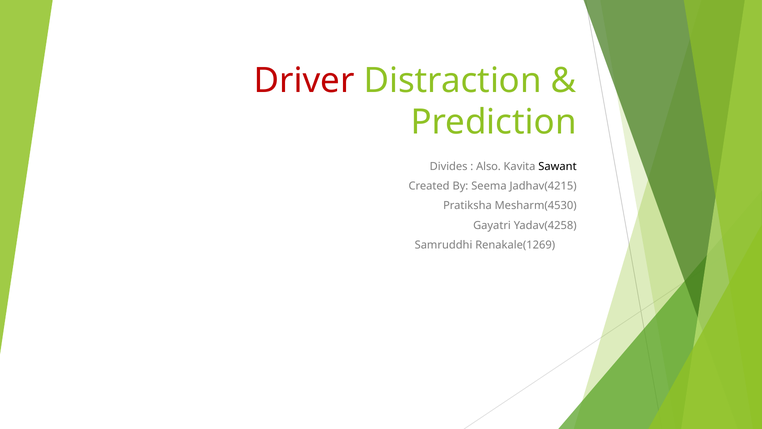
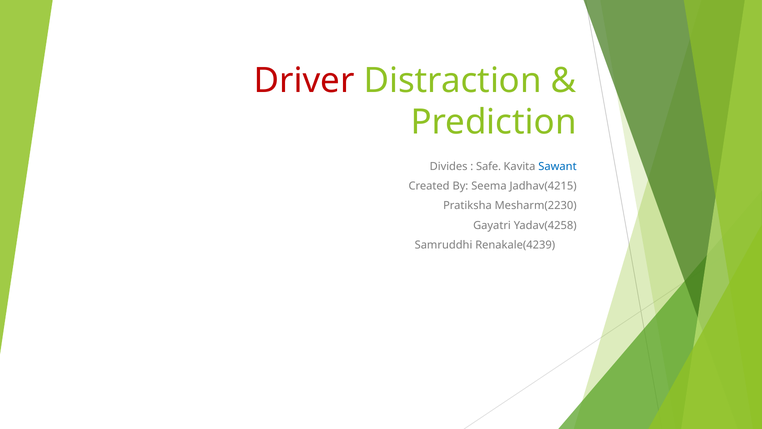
Also: Also -> Safe
Sawant colour: black -> blue
Mesharm(4530: Mesharm(4530 -> Mesharm(2230
Renakale(1269: Renakale(1269 -> Renakale(4239
